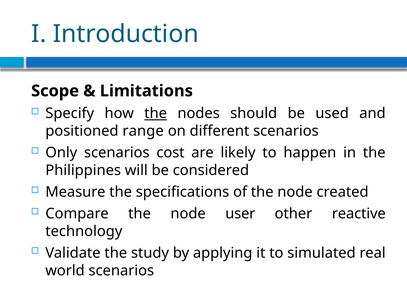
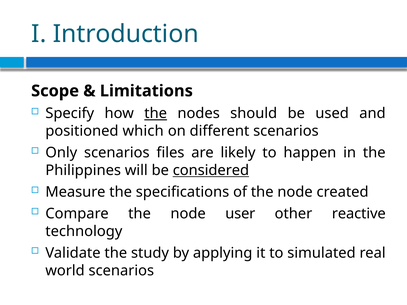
range: range -> which
cost: cost -> files
considered underline: none -> present
